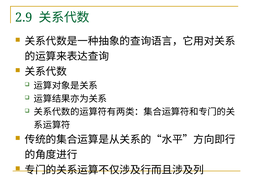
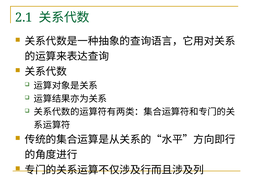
2.9: 2.9 -> 2.1
